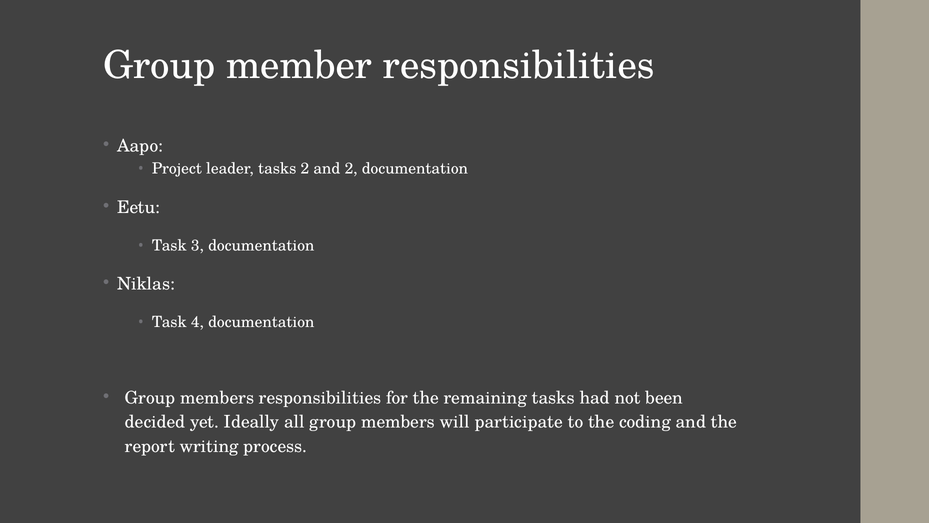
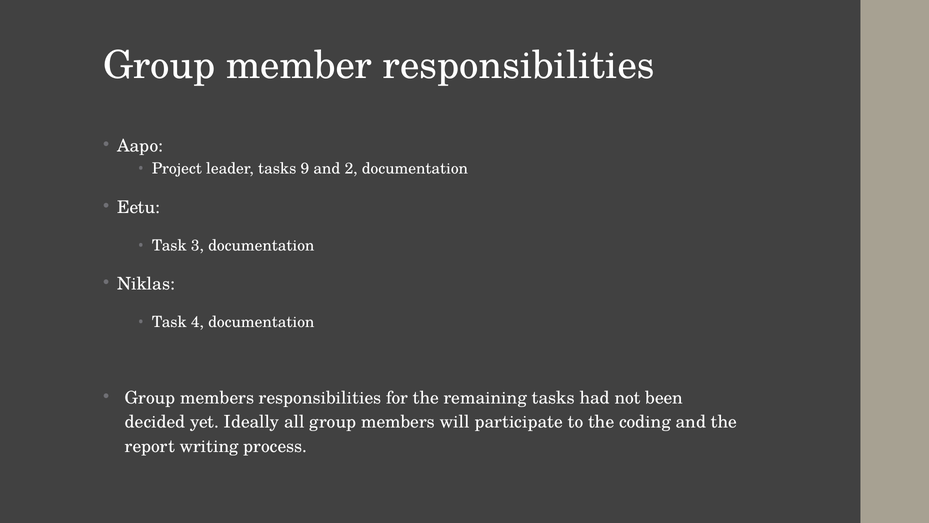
tasks 2: 2 -> 9
